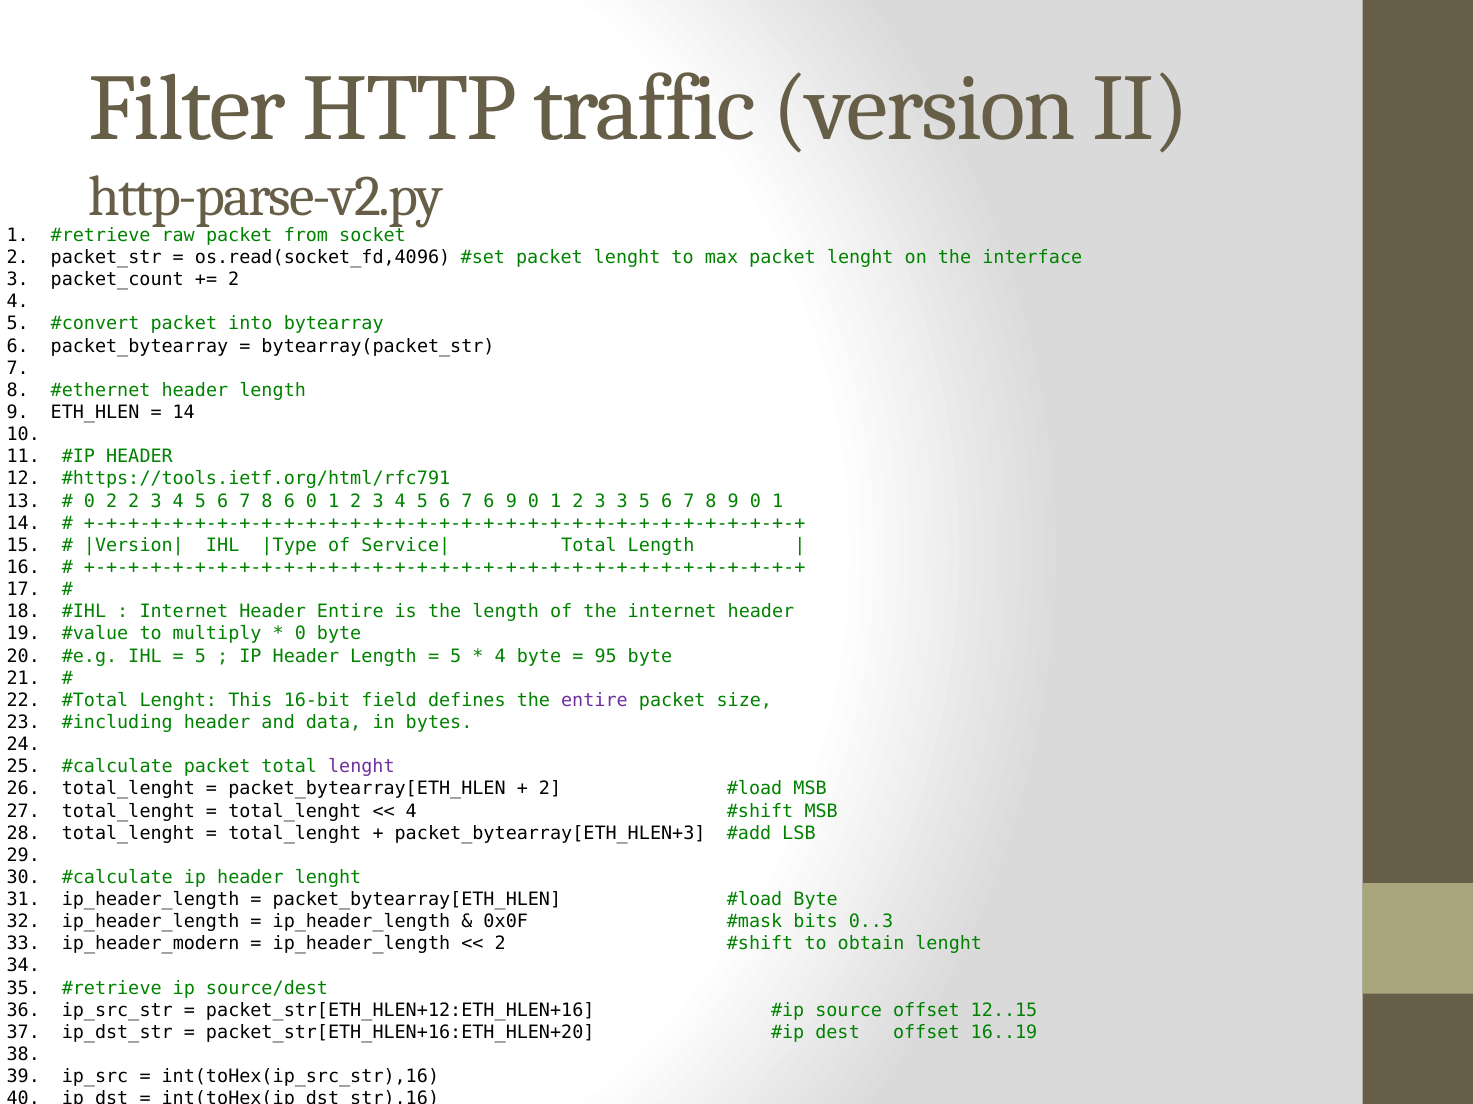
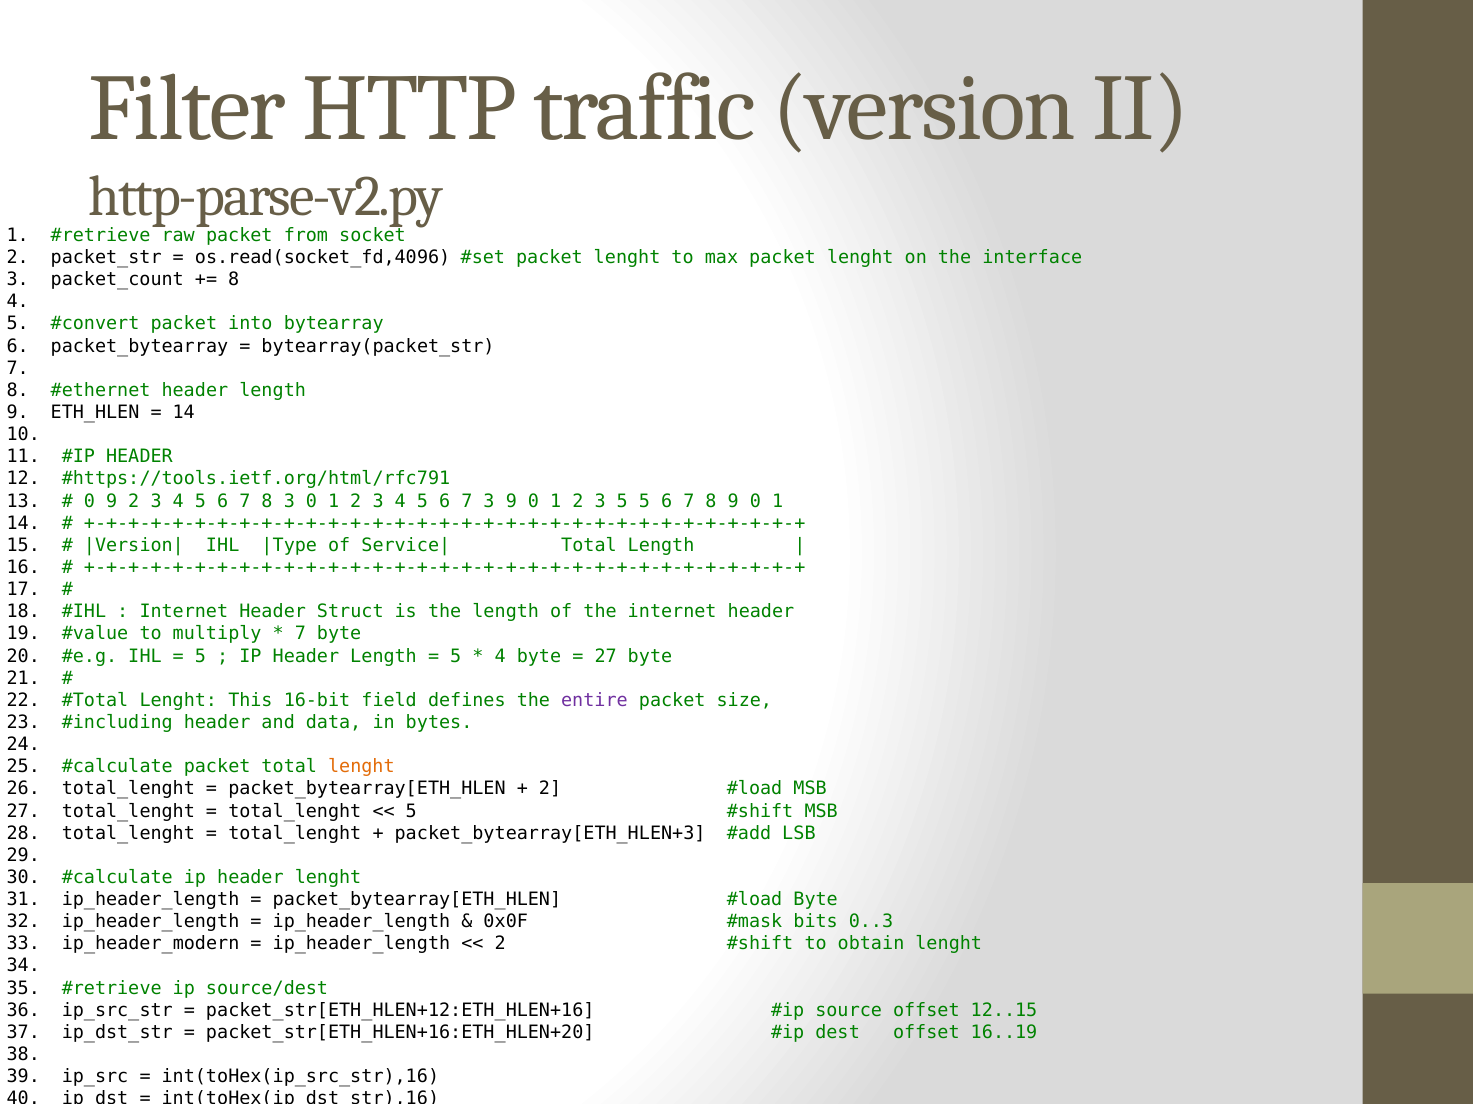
2 at (234, 280): 2 -> 8
0 2: 2 -> 9
8 6: 6 -> 3
7 6: 6 -> 3
3 3: 3 -> 5
Header Entire: Entire -> Struct
0 at (300, 634): 0 -> 7
95 at (606, 656): 95 -> 27
lenght at (361, 767) colour: purple -> orange
4 at (411, 811): 4 -> 5
